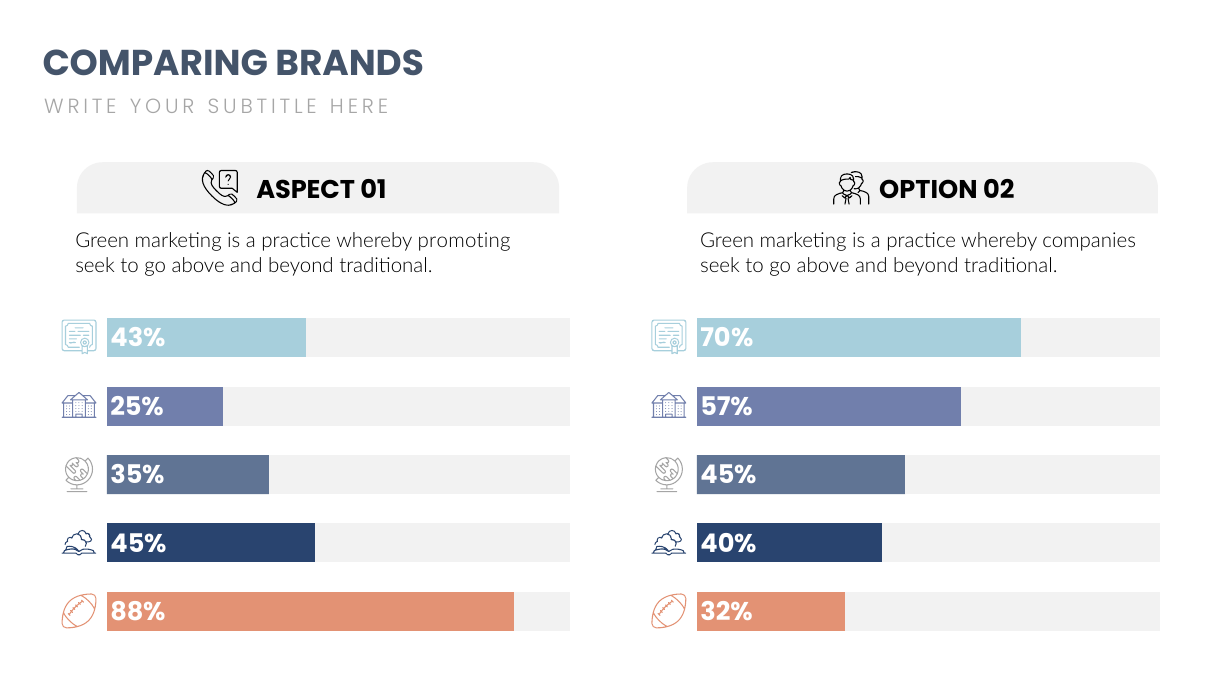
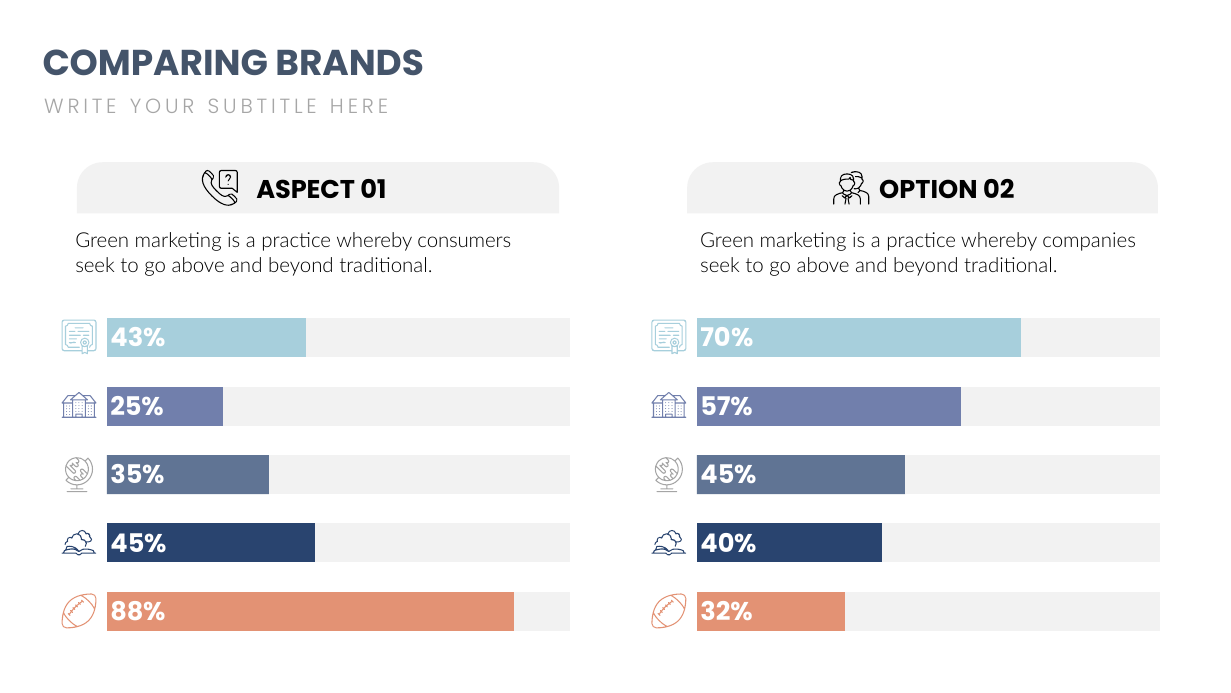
promoting: promoting -> consumers
